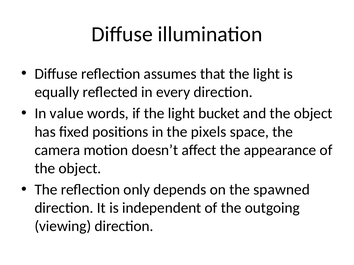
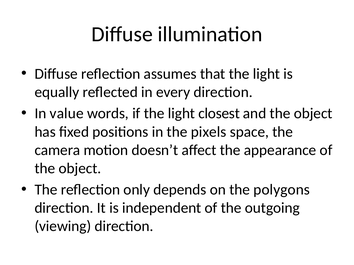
bucket: bucket -> closest
spawned: spawned -> polygons
